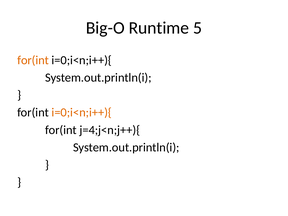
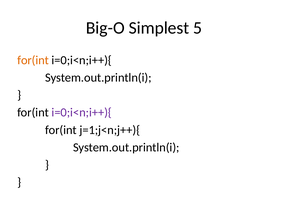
Runtime: Runtime -> Simplest
i=0;i<n;i++){ at (82, 113) colour: orange -> purple
j=4;j<n;j++){: j=4;j<n;j++){ -> j=1;j<n;j++){
